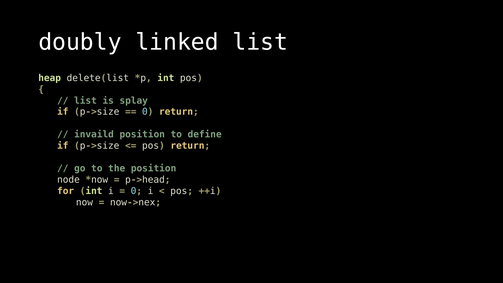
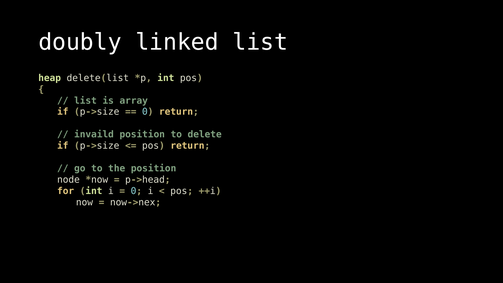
splay: splay -> array
define: define -> delete
